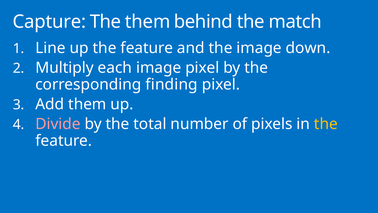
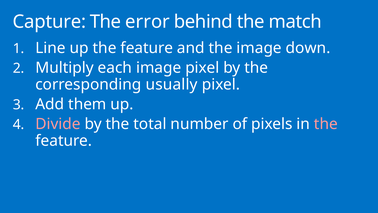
The them: them -> error
finding: finding -> usually
the at (326, 124) colour: yellow -> pink
